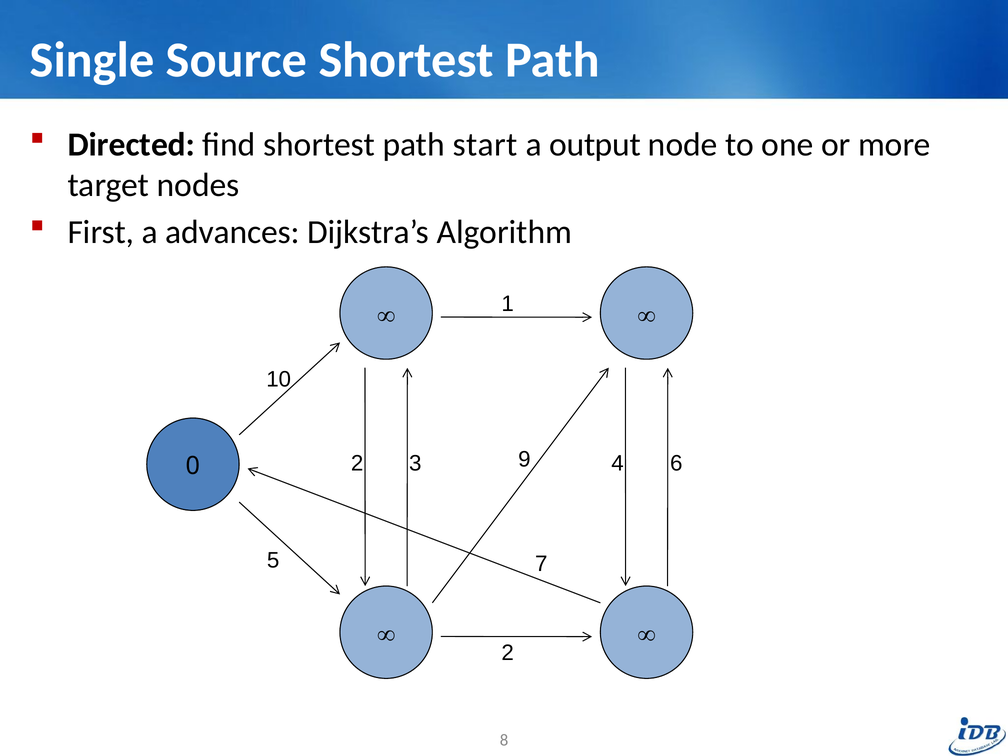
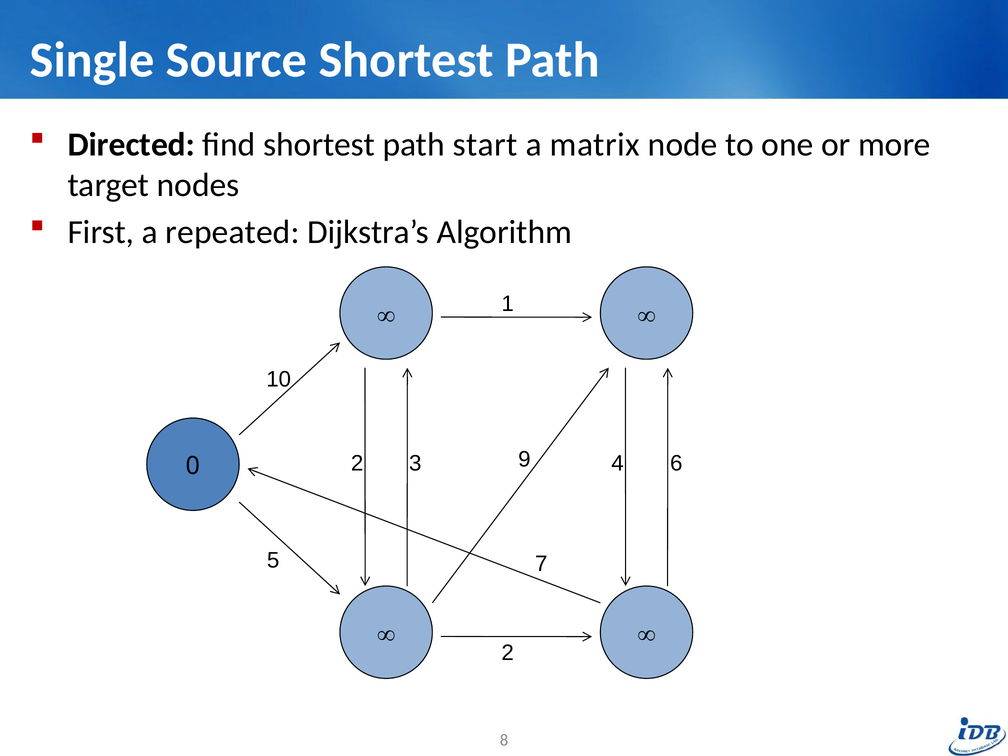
output: output -> matrix
advances: advances -> repeated
